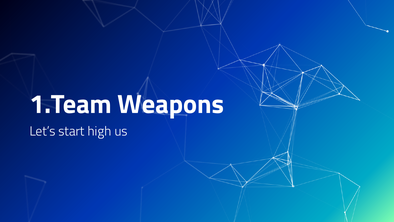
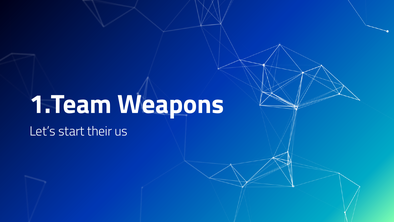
high: high -> their
